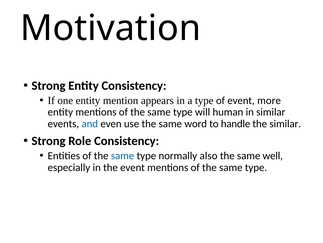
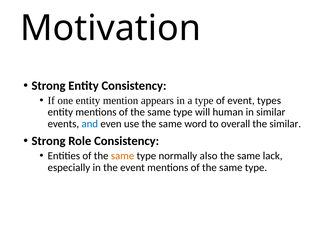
more: more -> types
handle: handle -> overall
same at (123, 155) colour: blue -> orange
well: well -> lack
